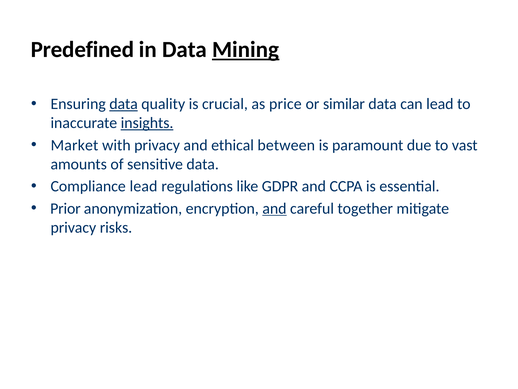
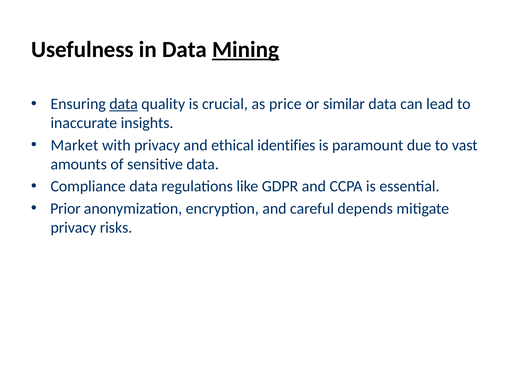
Predefined: Predefined -> Usefulness
insights underline: present -> none
between: between -> identifies
Compliance lead: lead -> data
and at (274, 208) underline: present -> none
together: together -> depends
